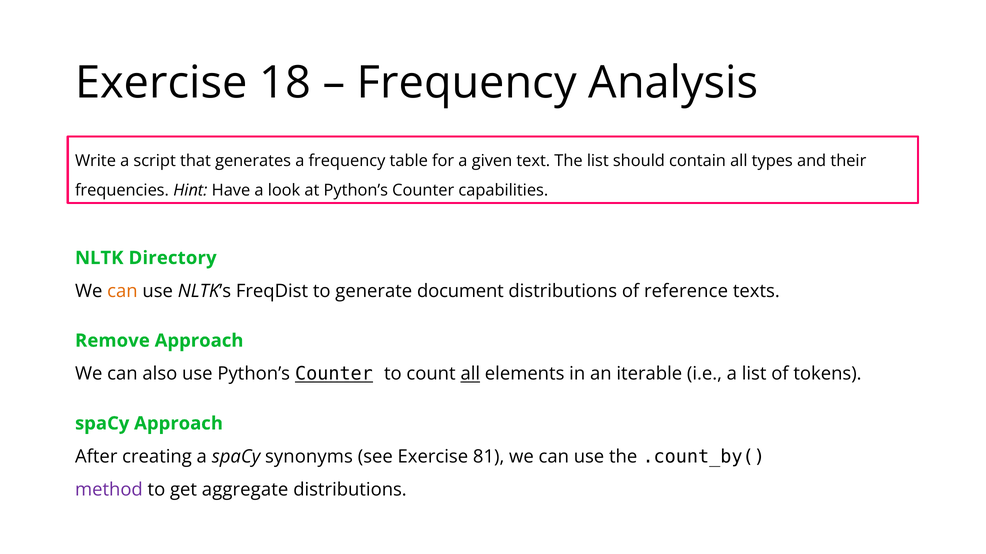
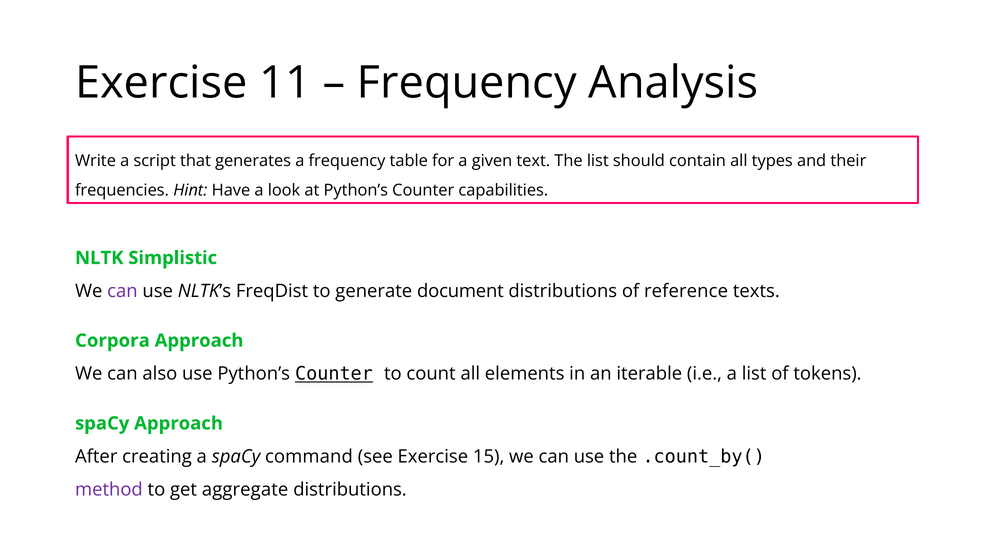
18: 18 -> 11
Directory: Directory -> Simplistic
can at (122, 292) colour: orange -> purple
Remove: Remove -> Corpora
all at (470, 374) underline: present -> none
synonyms: synonyms -> command
81: 81 -> 15
